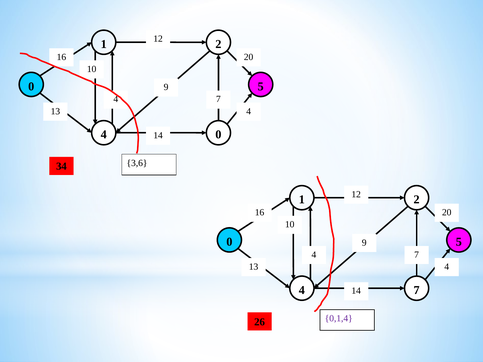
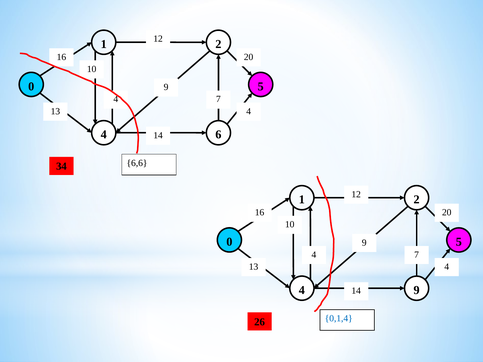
4 0: 0 -> 6
3,6: 3,6 -> 6,6
7 at (417, 290): 7 -> 9
0,1,4 colour: purple -> blue
